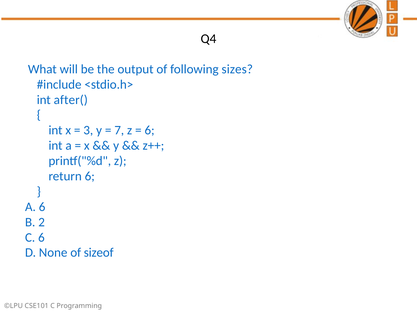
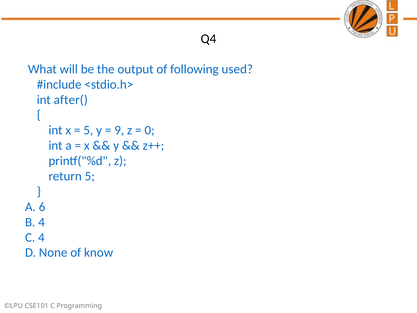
sizes: sizes -> used
3 at (88, 130): 3 -> 5
7: 7 -> 9
6 at (150, 130): 6 -> 0
return 6: 6 -> 5
B 2: 2 -> 4
C 6: 6 -> 4
sizeof: sizeof -> know
